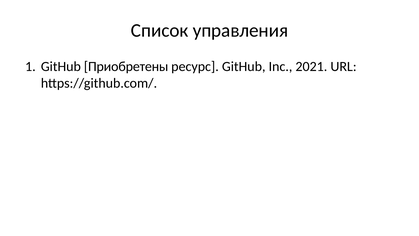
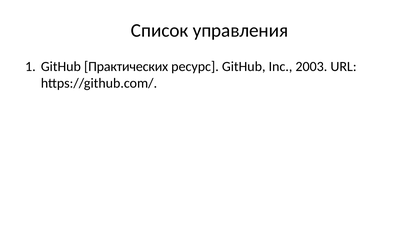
Приобретены: Приобретены -> Практических
2021: 2021 -> 2003
